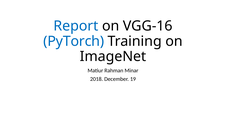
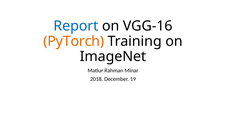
PyTorch colour: blue -> orange
